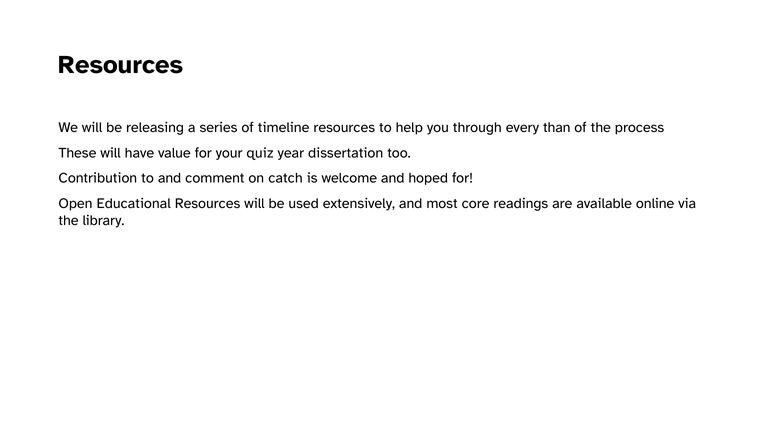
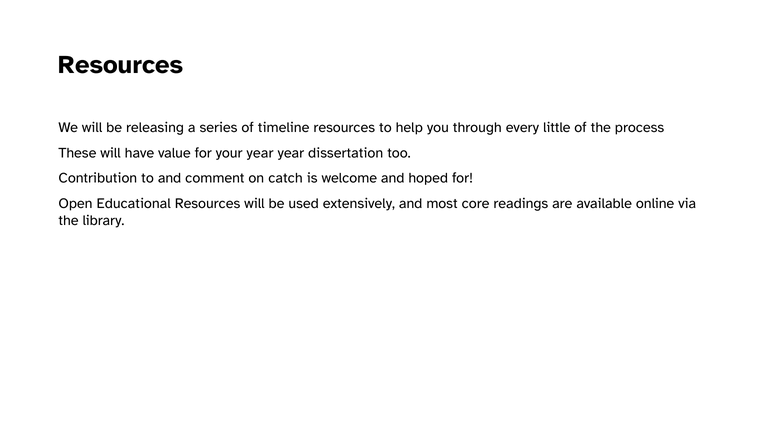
than: than -> little
your quiz: quiz -> year
